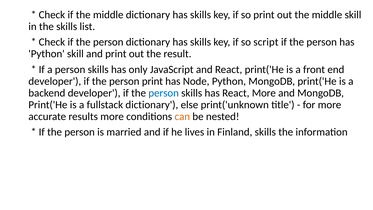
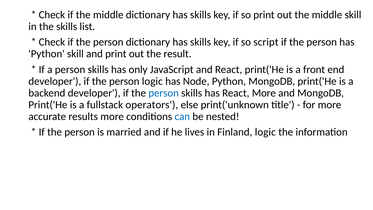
person print: print -> logic
fullstack dictionary: dictionary -> operators
can colour: orange -> blue
Finland skills: skills -> logic
